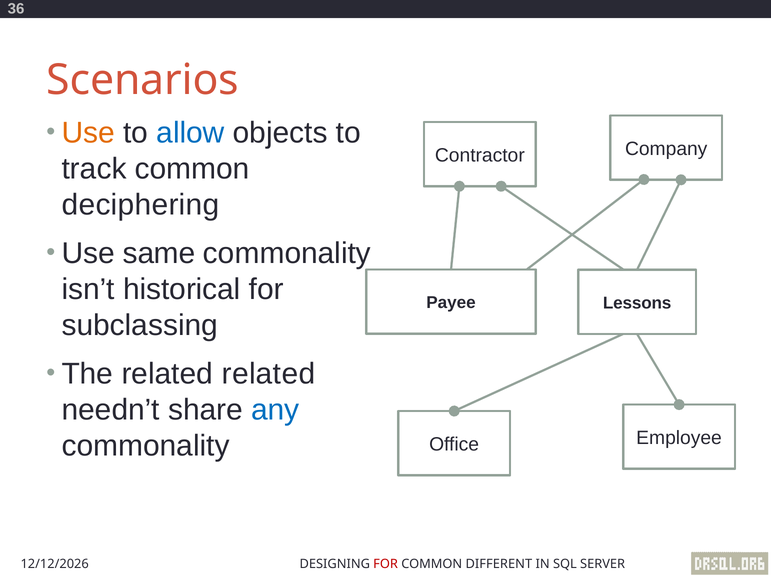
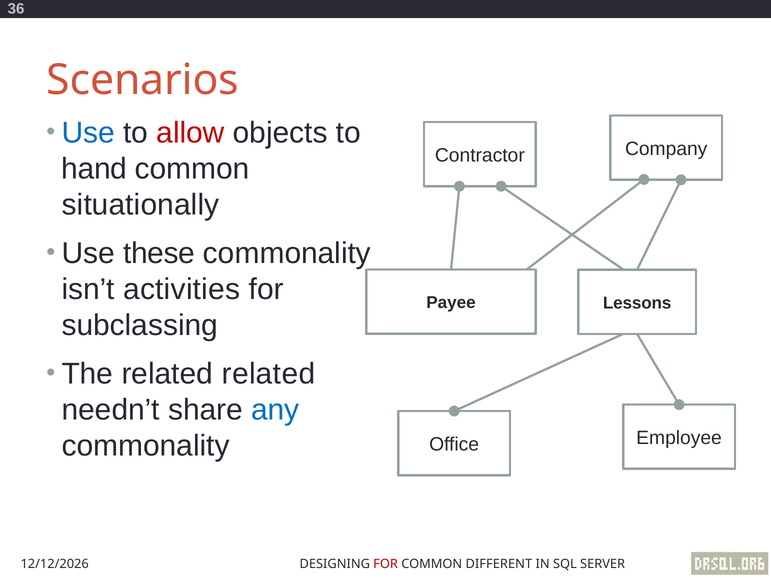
Use at (88, 133) colour: orange -> blue
allow colour: blue -> red
track: track -> hand
deciphering: deciphering -> situationally
same: same -> these
historical: historical -> activities
